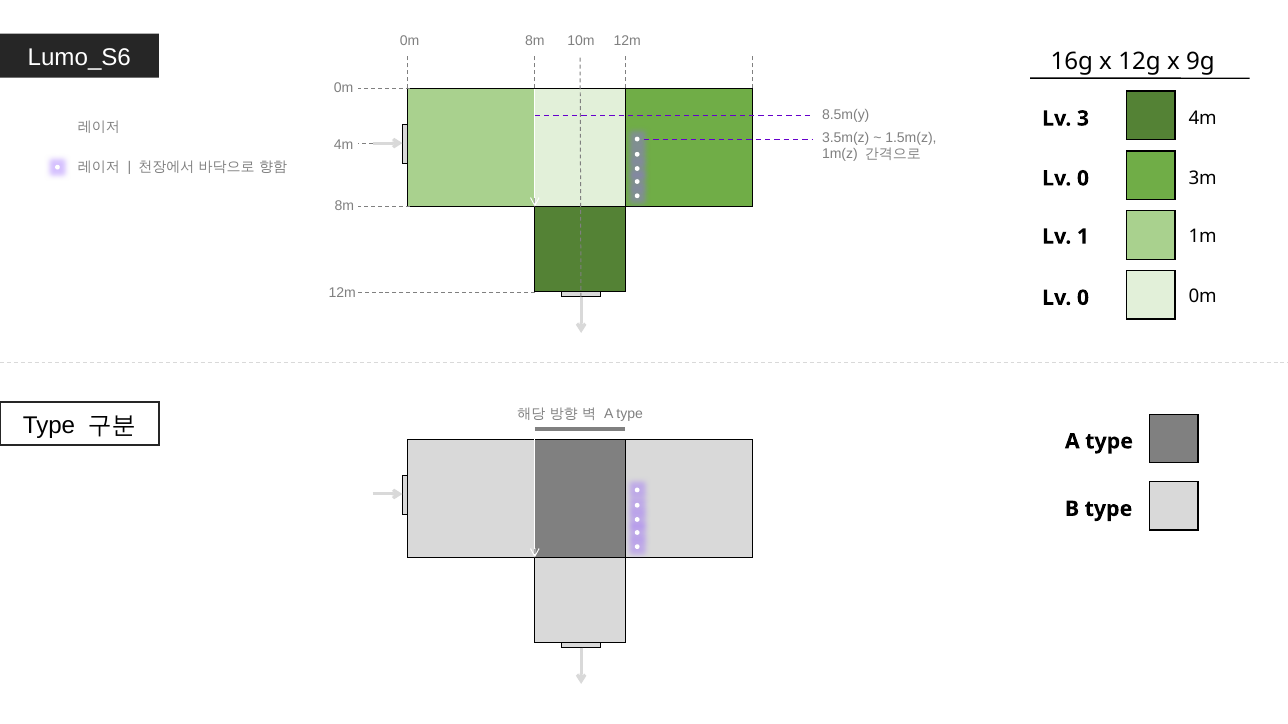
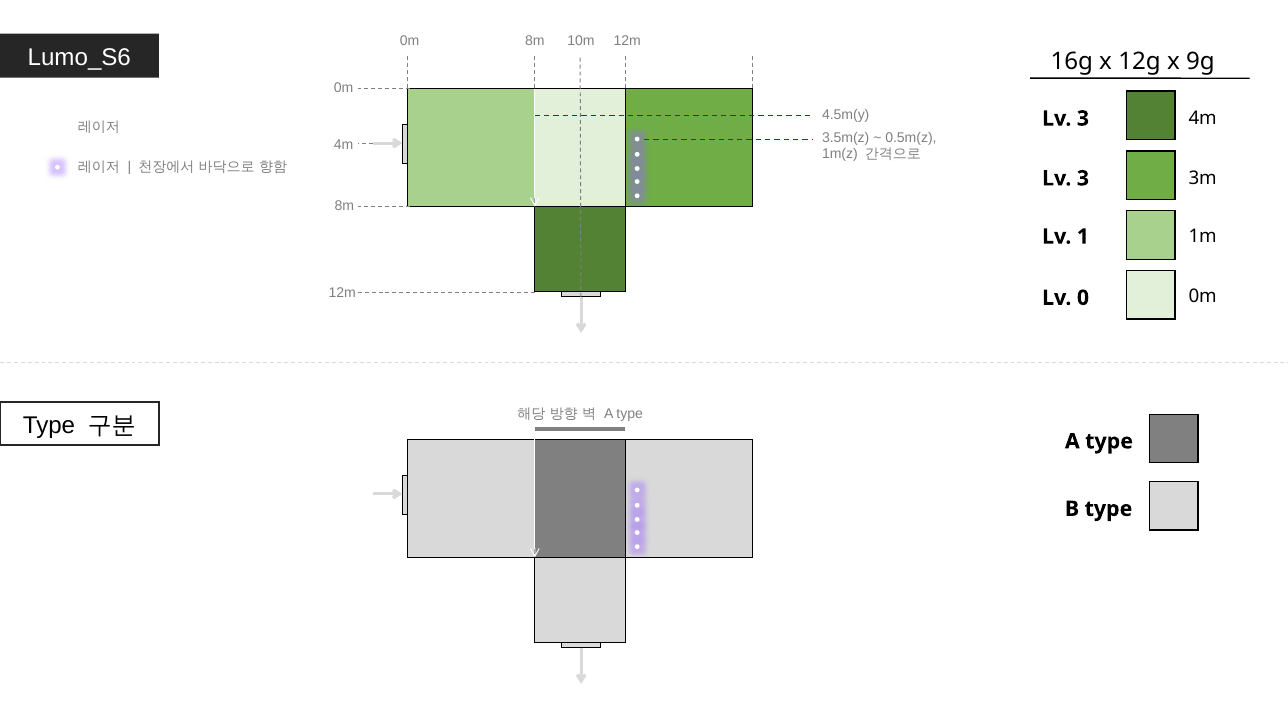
8.5m(y: 8.5m(y -> 4.5m(y
1.5m(z: 1.5m(z -> 0.5m(z
0 at (1083, 179): 0 -> 3
